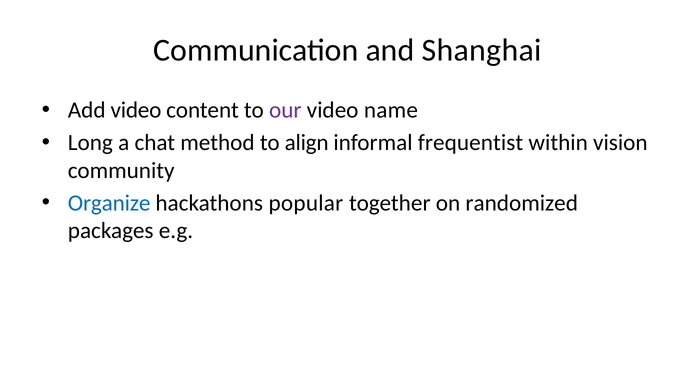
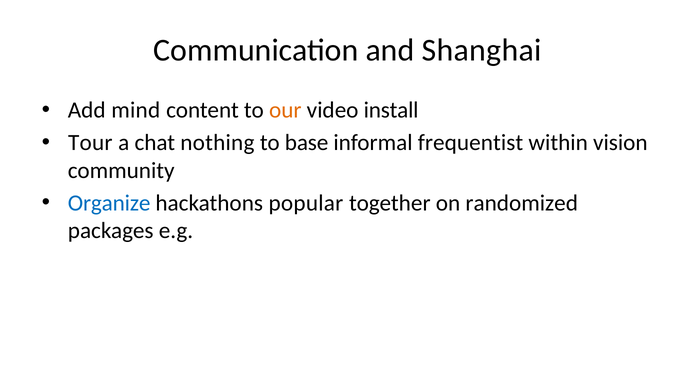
Add video: video -> mind
our colour: purple -> orange
name: name -> install
Long: Long -> Tour
method: method -> nothing
align: align -> base
